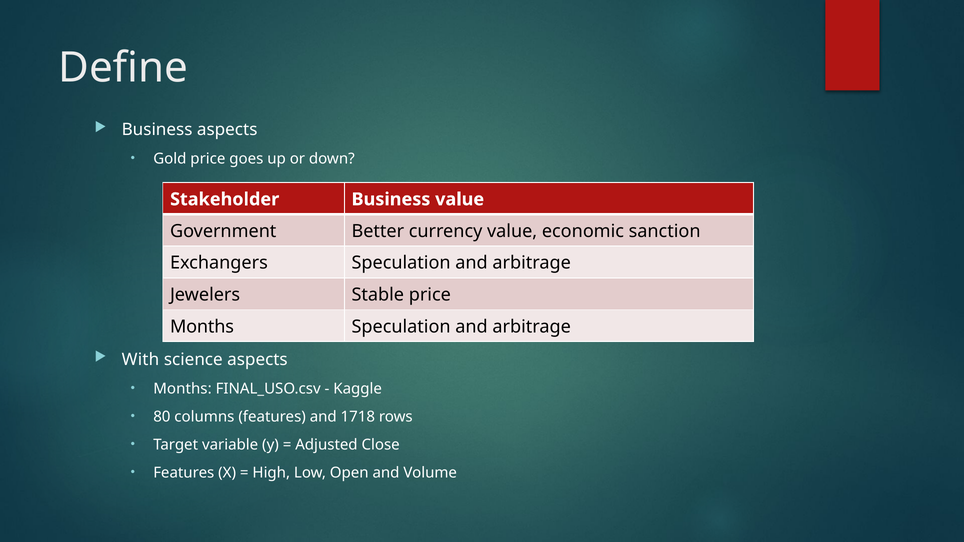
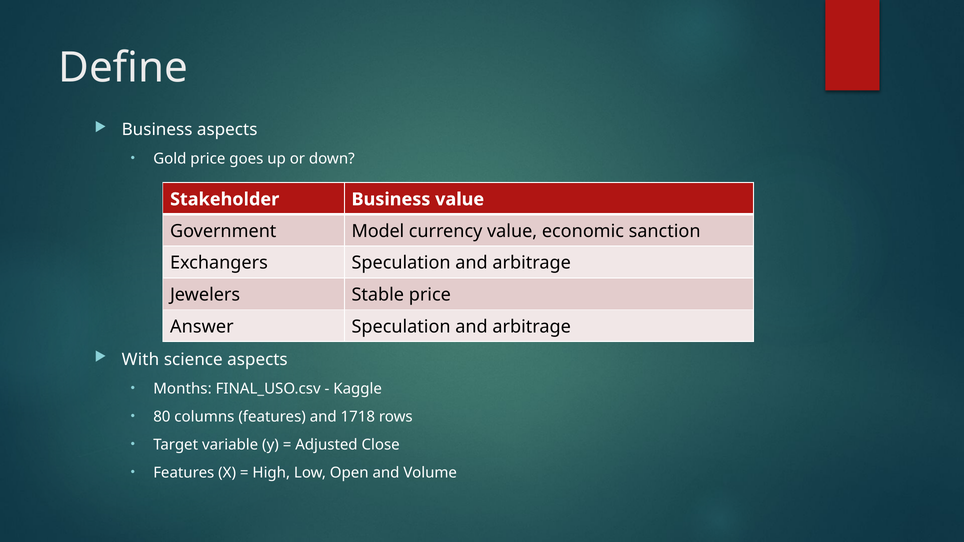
Better: Better -> Model
Months at (202, 327): Months -> Answer
